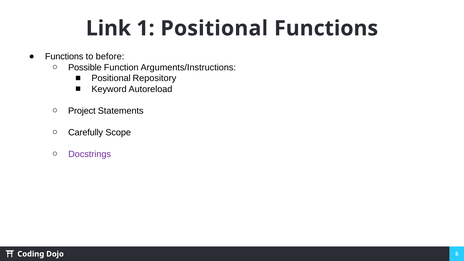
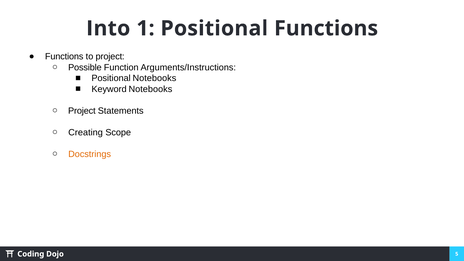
Link: Link -> Into
to before: before -> project
Positional Repository: Repository -> Notebooks
Keyword Autoreload: Autoreload -> Notebooks
Carefully: Carefully -> Creating
Docstrings colour: purple -> orange
